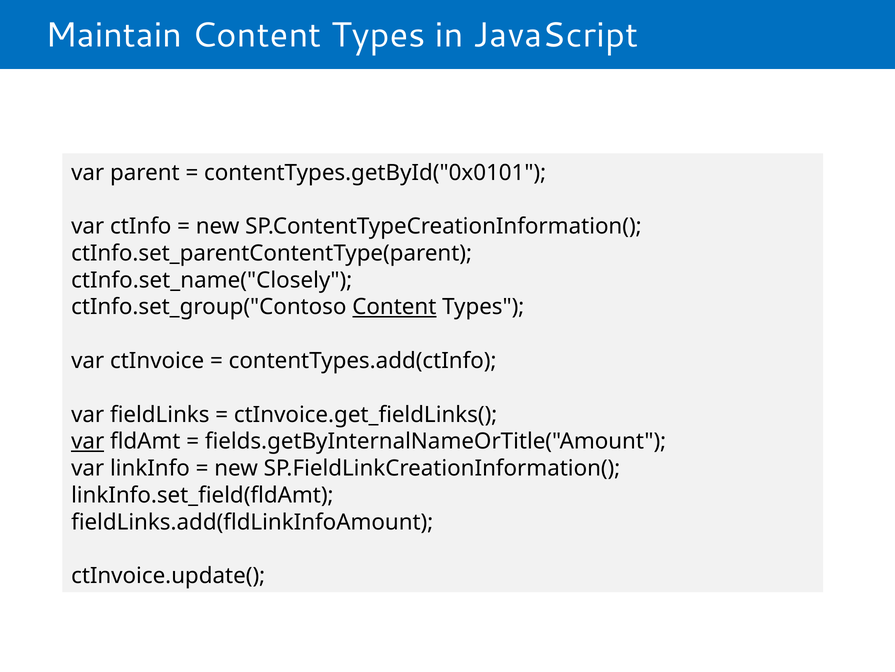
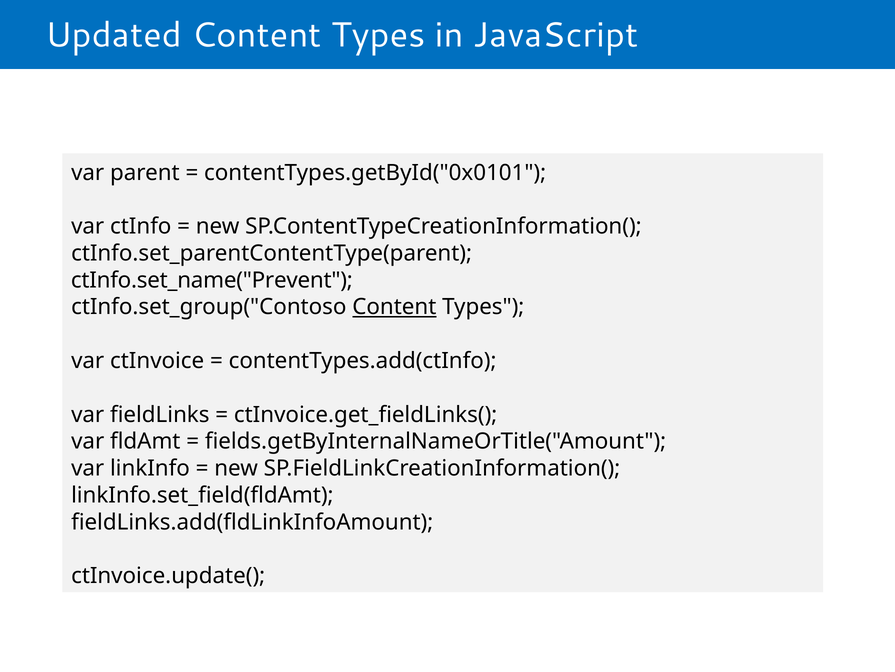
Maintain: Maintain -> Updated
ctInfo.set_name("Closely: ctInfo.set_name("Closely -> ctInfo.set_name("Prevent
var at (88, 441) underline: present -> none
